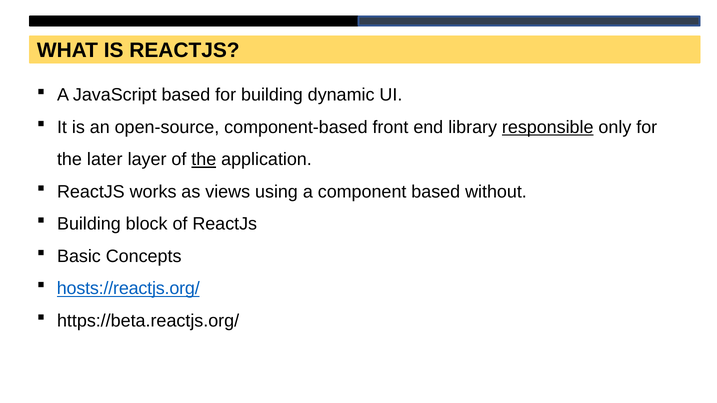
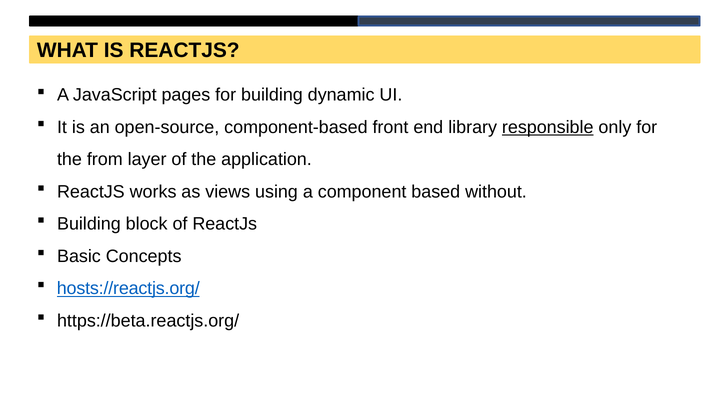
JavaScript based: based -> pages
later: later -> from
the at (204, 160) underline: present -> none
